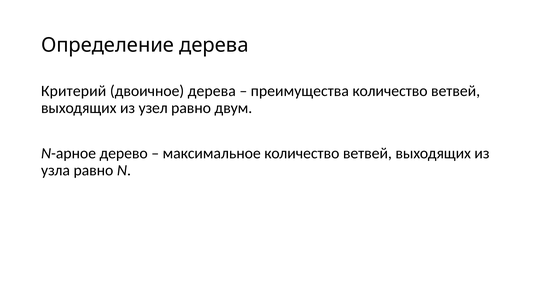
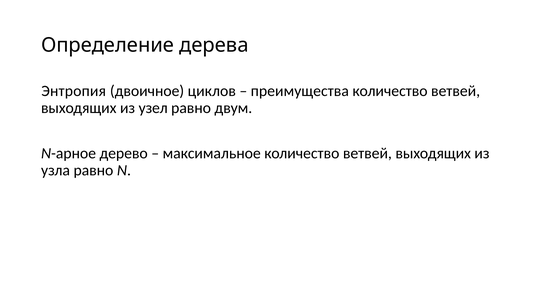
Критерий: Критерий -> Энтропия
двоичное дерева: дерева -> циклов
